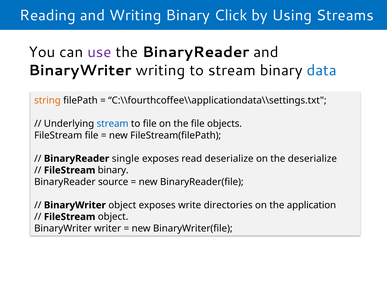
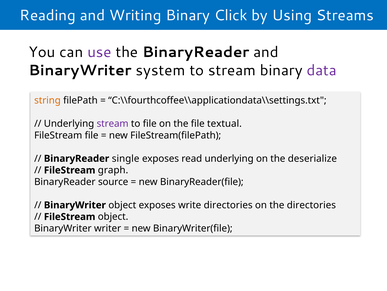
BinaryWriter writing: writing -> system
data colour: blue -> purple
stream at (113, 123) colour: blue -> purple
objects: objects -> textual
read deserialize: deserialize -> underlying
FileStream binary: binary -> graph
the application: application -> directories
